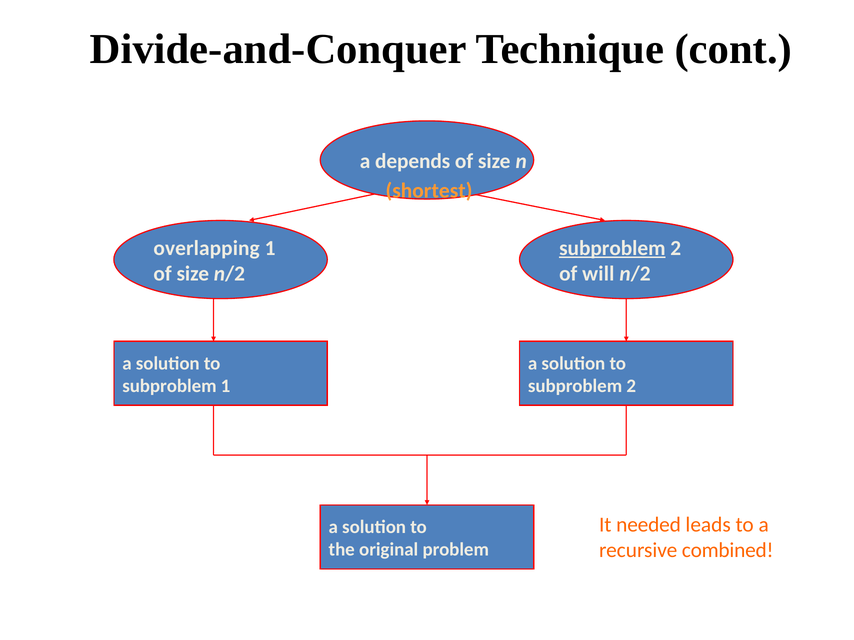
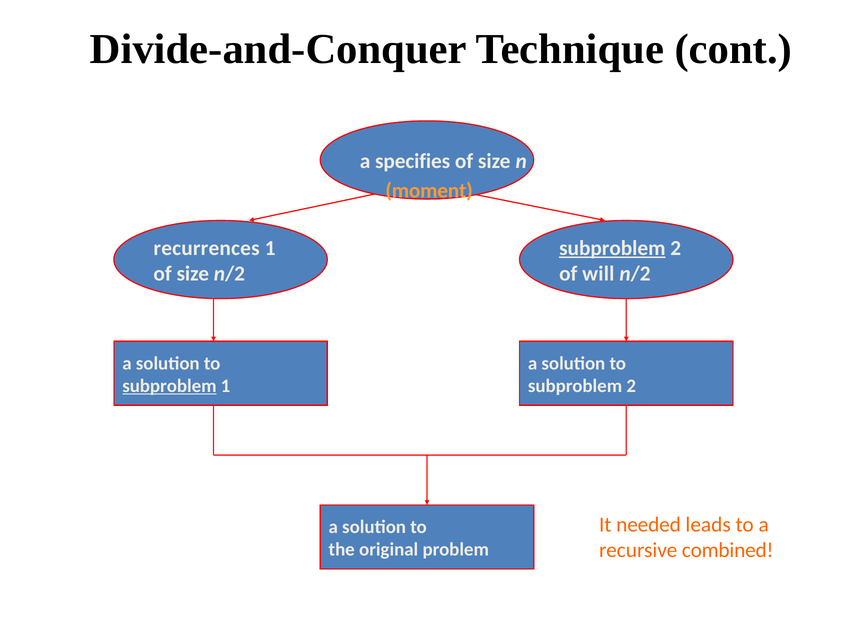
depends: depends -> specifies
shortest: shortest -> moment
overlapping: overlapping -> recurrences
subproblem at (169, 386) underline: none -> present
